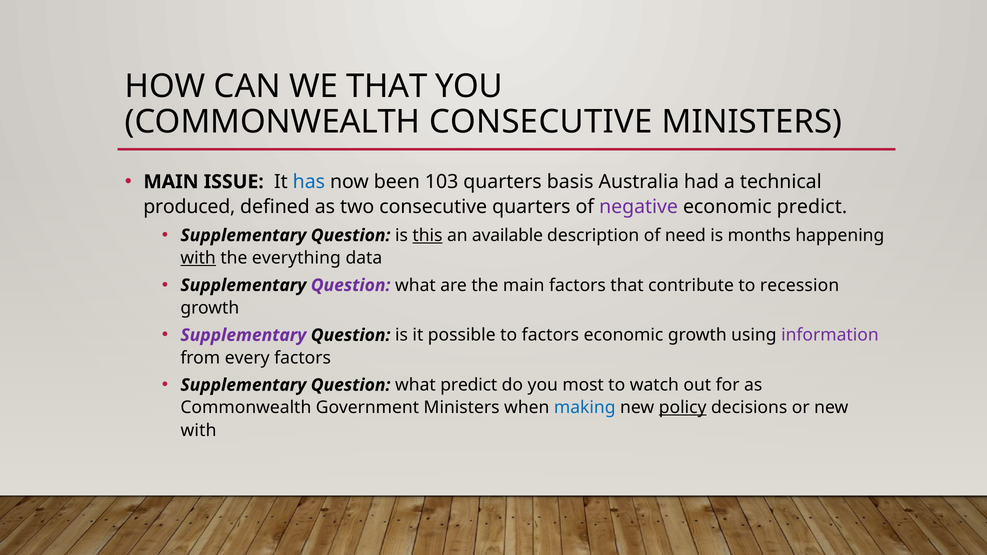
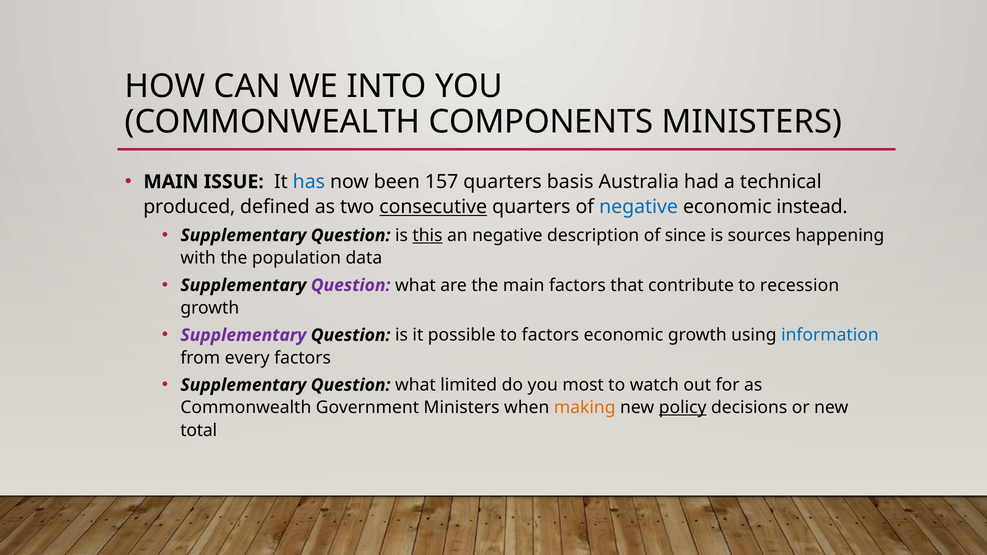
WE THAT: THAT -> INTO
COMMONWEALTH CONSECUTIVE: CONSECUTIVE -> COMPONENTS
103: 103 -> 157
consecutive at (433, 207) underline: none -> present
negative at (639, 207) colour: purple -> blue
economic predict: predict -> instead
an available: available -> negative
need: need -> since
months: months -> sources
with at (198, 258) underline: present -> none
everything: everything -> population
information colour: purple -> blue
what predict: predict -> limited
making colour: blue -> orange
with at (199, 430): with -> total
